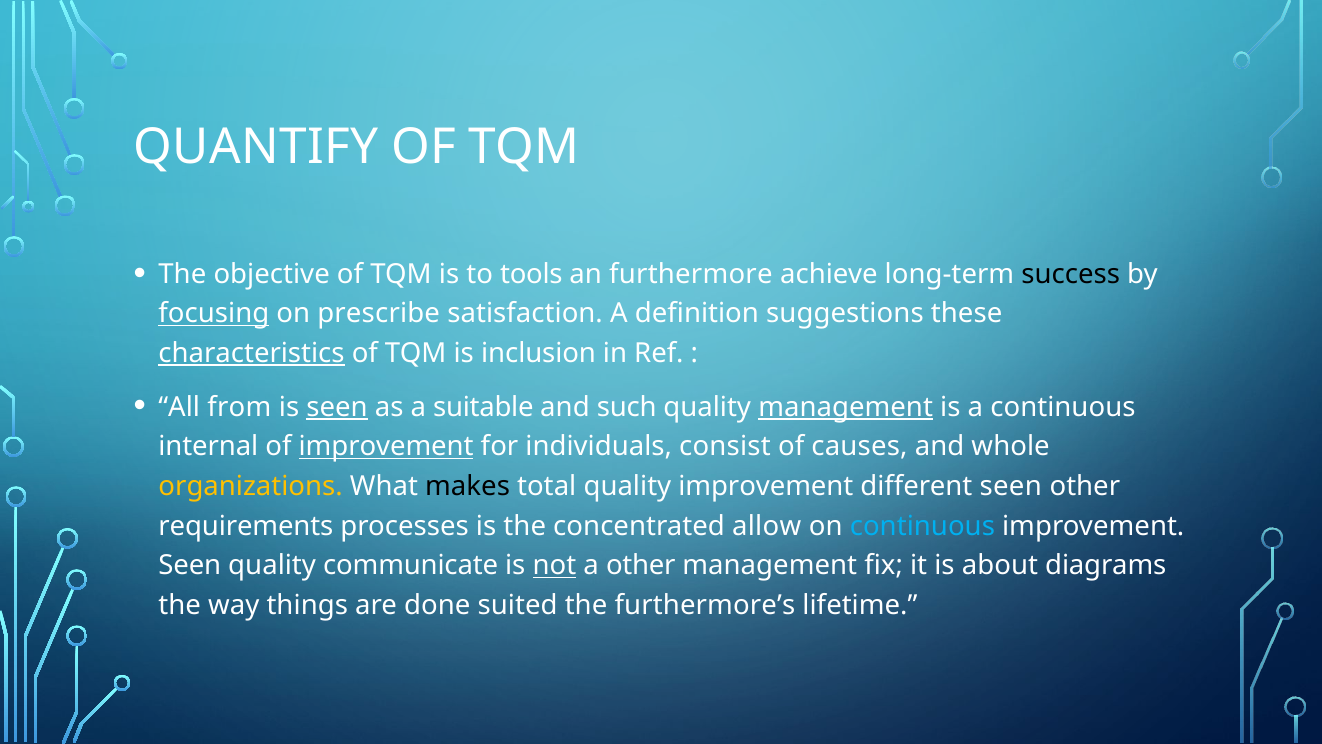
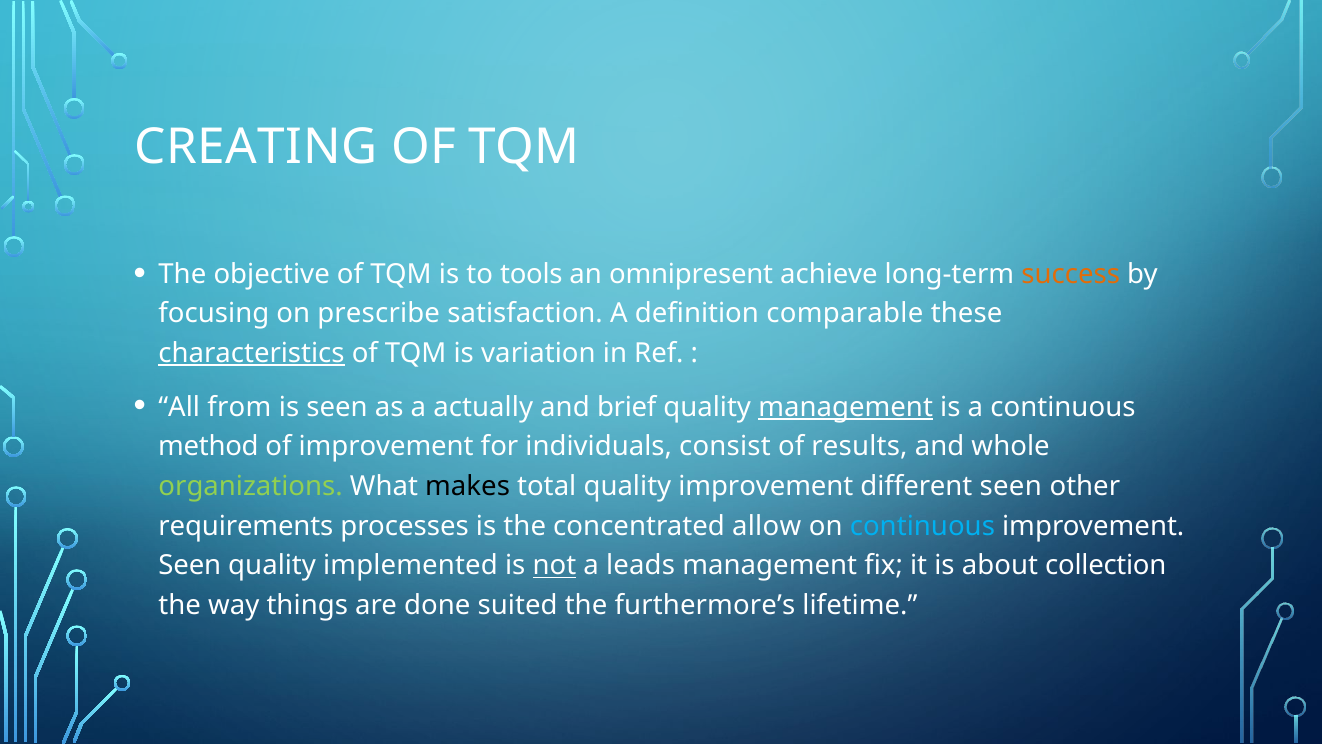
QUANTIFY: QUANTIFY -> CREATING
furthermore: furthermore -> omnipresent
success colour: black -> orange
focusing underline: present -> none
suggestions: suggestions -> comparable
inclusion: inclusion -> variation
seen at (337, 407) underline: present -> none
suitable: suitable -> actually
such: such -> brief
internal: internal -> method
improvement at (386, 446) underline: present -> none
causes: causes -> results
organizations colour: yellow -> light green
communicate: communicate -> implemented
a other: other -> leads
diagrams: diagrams -> collection
